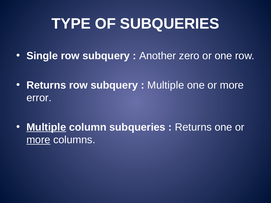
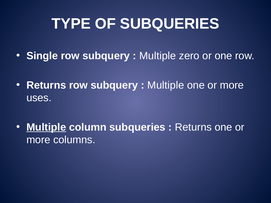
Another at (158, 56): Another -> Multiple
error: error -> uses
more at (38, 140) underline: present -> none
